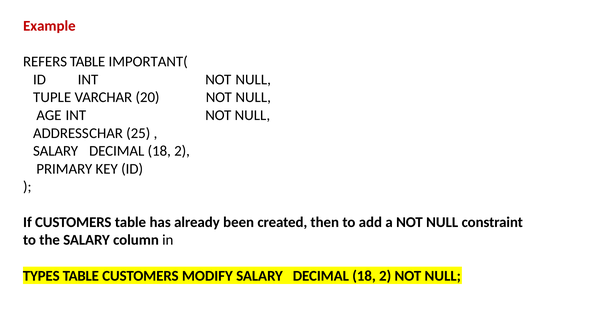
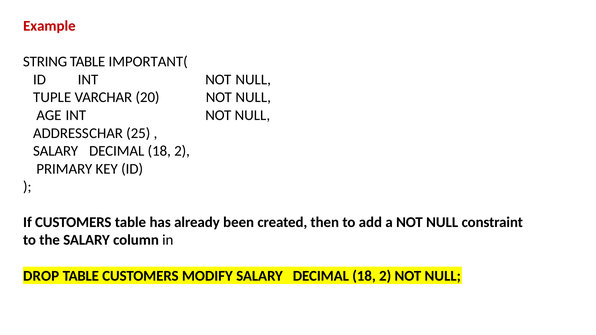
REFERS: REFERS -> STRING
TYPES: TYPES -> DROP
